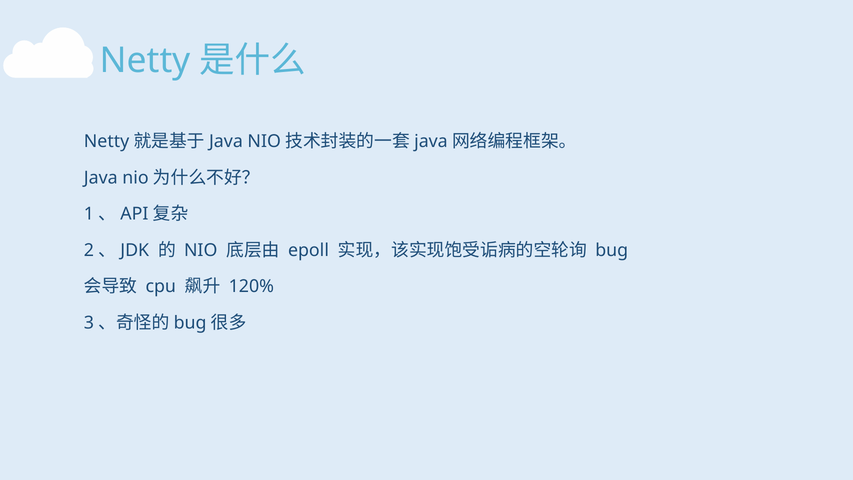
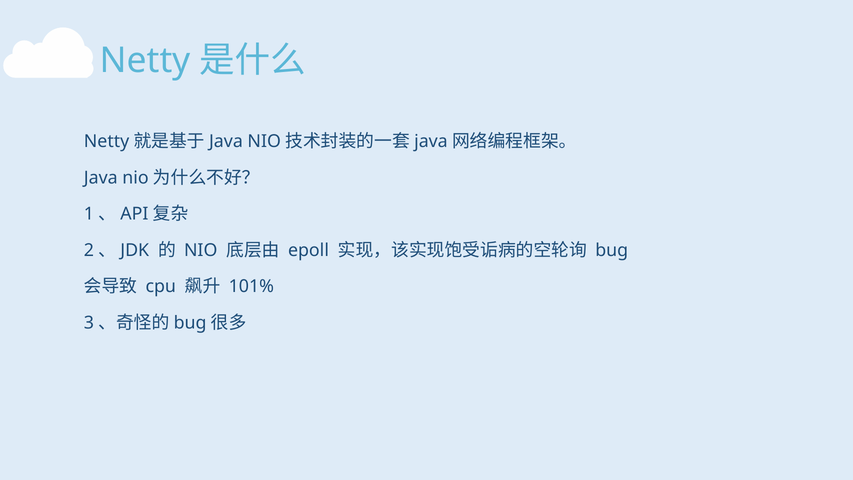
120%: 120% -> 101%
